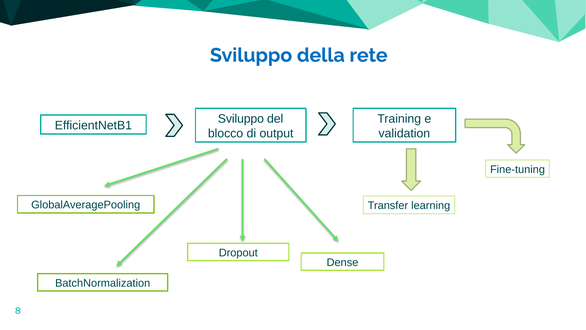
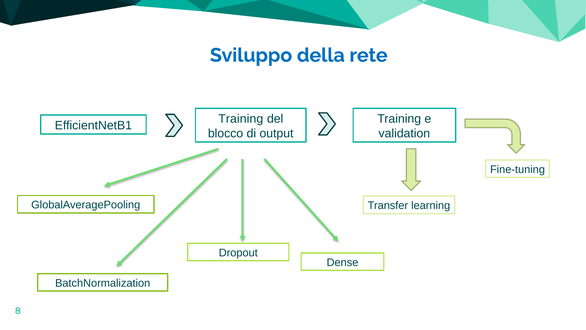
Sviluppo at (241, 119): Sviluppo -> Training
